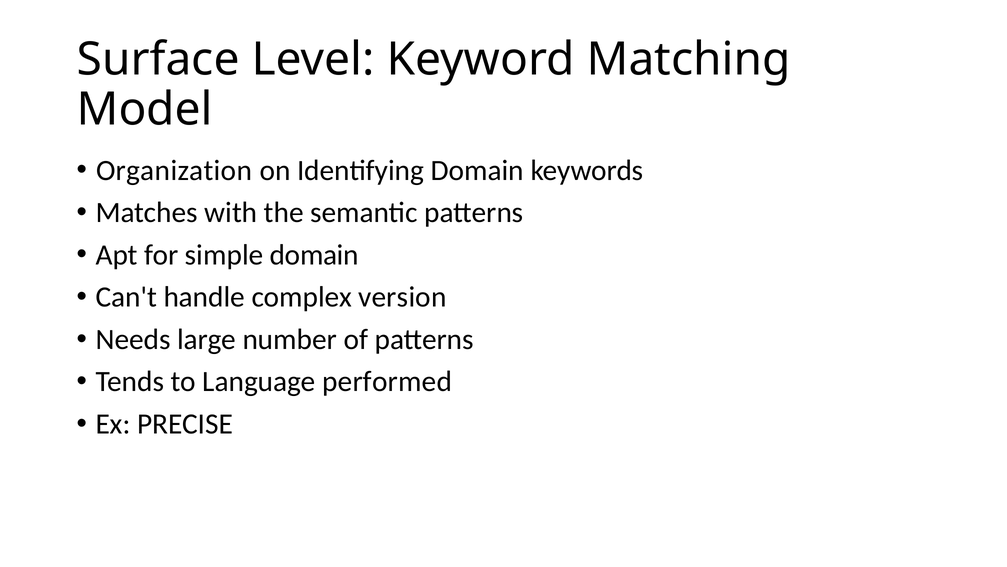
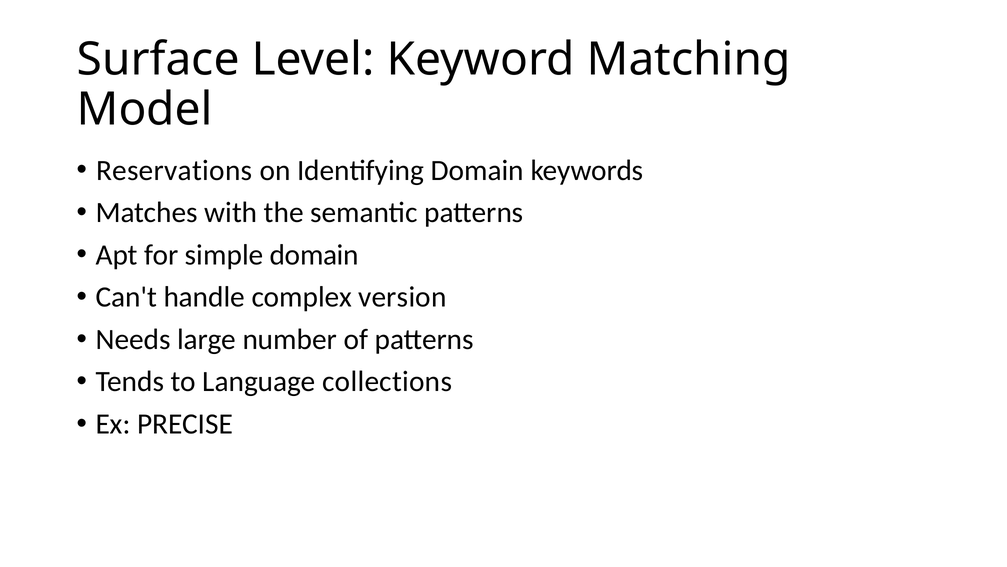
Organization: Organization -> Reservations
performed: performed -> collections
